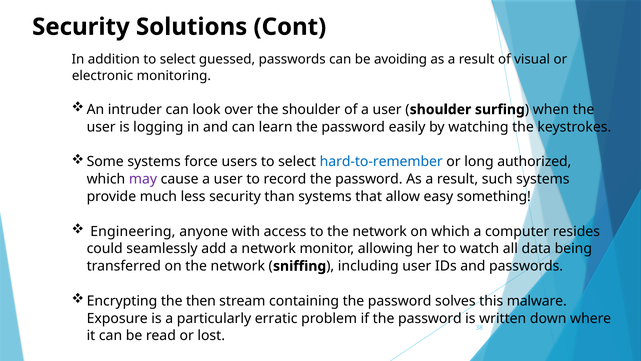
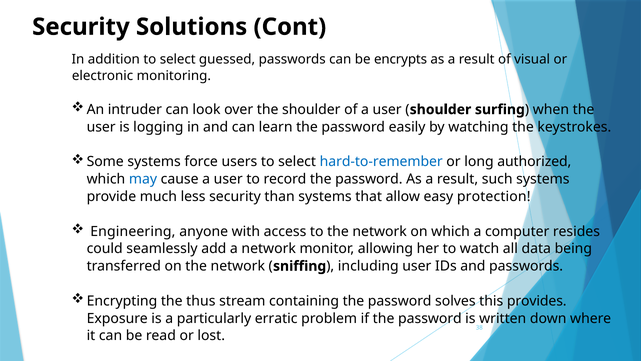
avoiding: avoiding -> encrypts
may colour: purple -> blue
something: something -> protection
then: then -> thus
malware: malware -> provides
